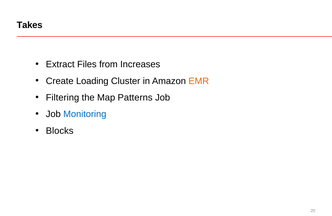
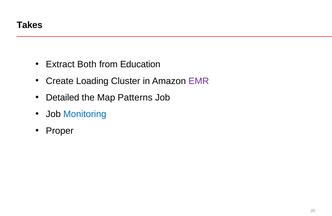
Files: Files -> Both
Increases: Increases -> Education
EMR colour: orange -> purple
Filtering: Filtering -> Detailed
Blocks: Blocks -> Proper
